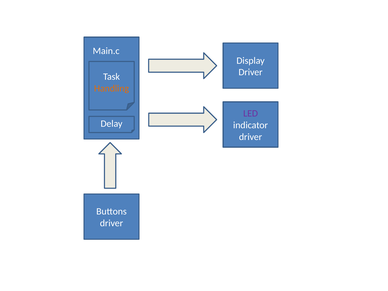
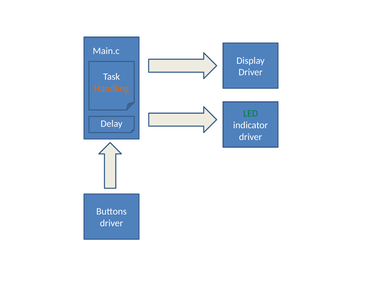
LED colour: purple -> green
